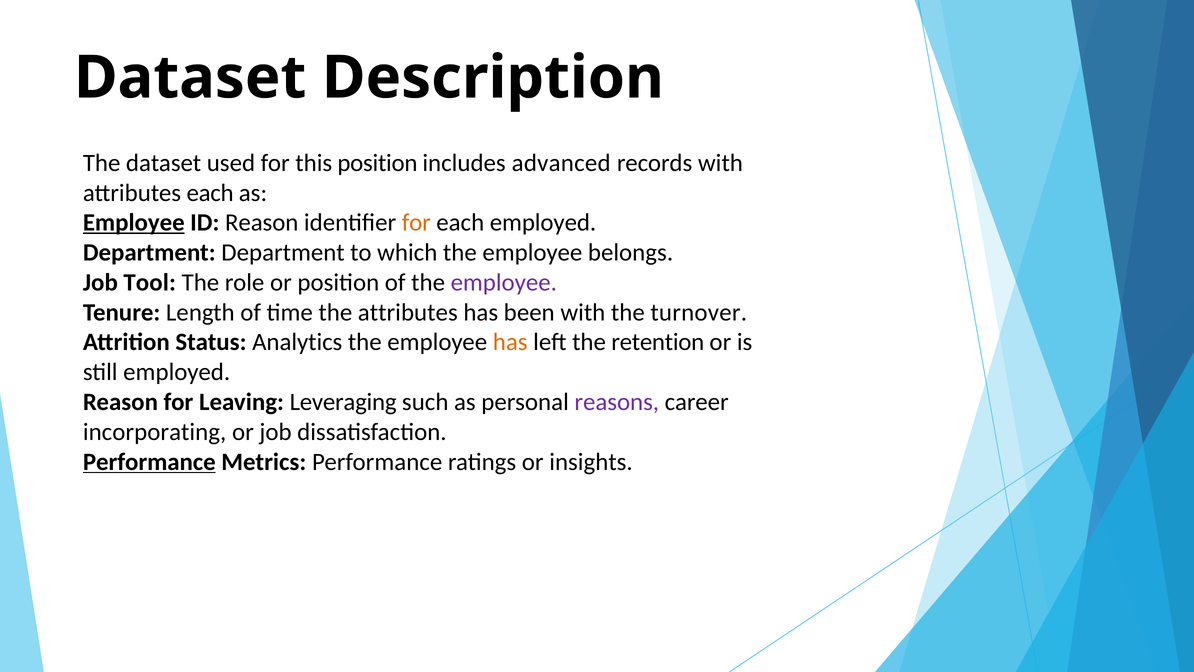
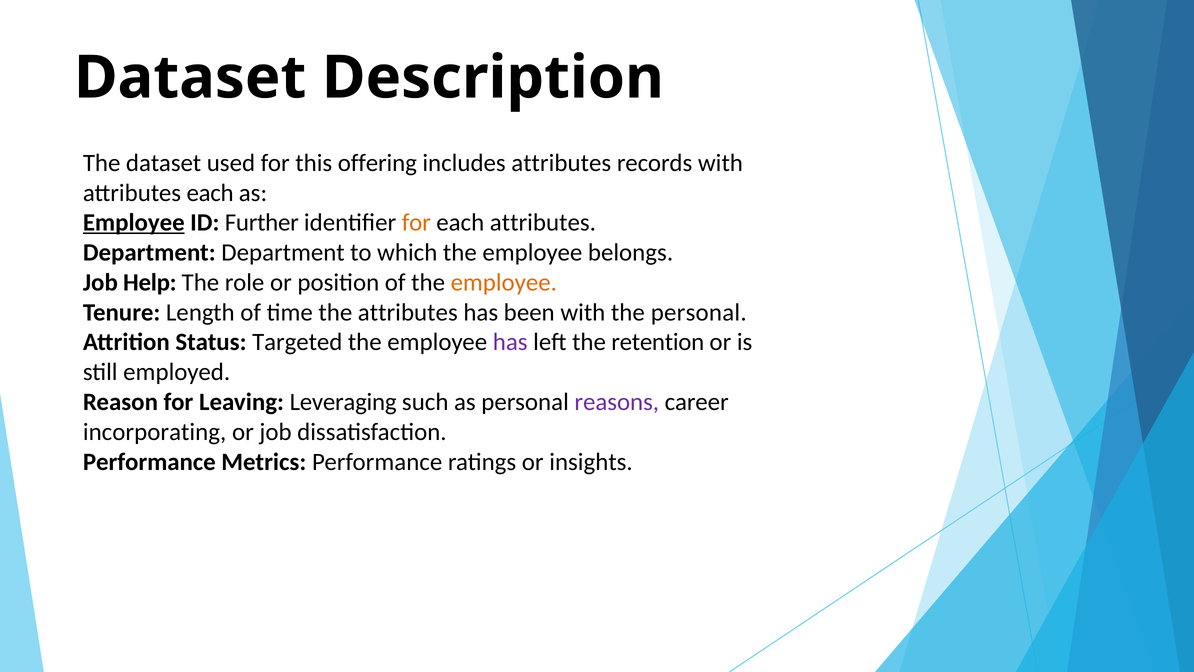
this position: position -> offering
includes advanced: advanced -> attributes
ID Reason: Reason -> Further
each employed: employed -> attributes
Tool: Tool -> Help
employee at (504, 282) colour: purple -> orange
the turnover: turnover -> personal
Analytics: Analytics -> Targeted
has at (510, 342) colour: orange -> purple
Performance at (149, 462) underline: present -> none
